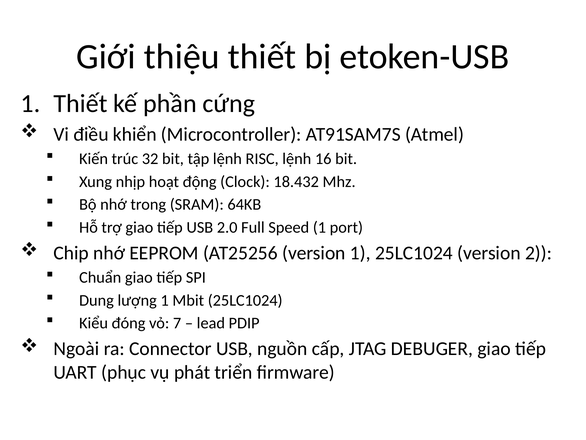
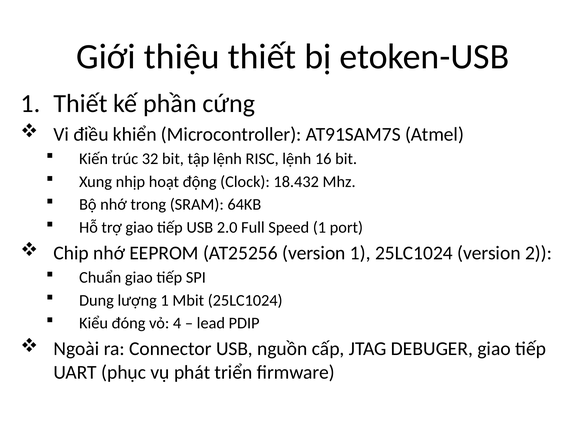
7: 7 -> 4
